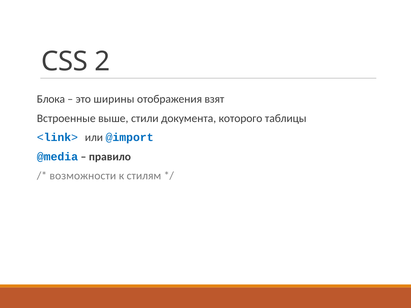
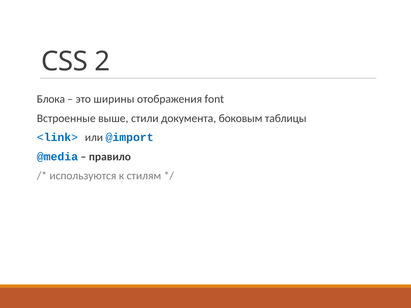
взят: взят -> font
которого: которого -> боковым
возможности: возможности -> используются
